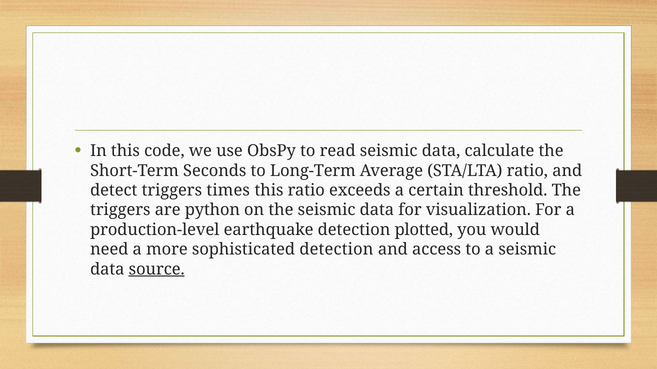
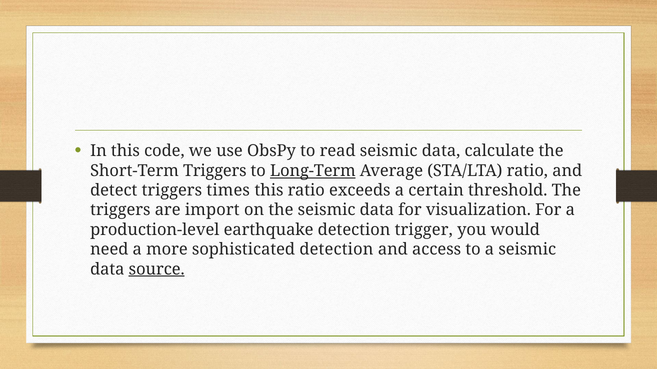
Short-Term Seconds: Seconds -> Triggers
Long-Term underline: none -> present
python: python -> import
plotted: plotted -> trigger
